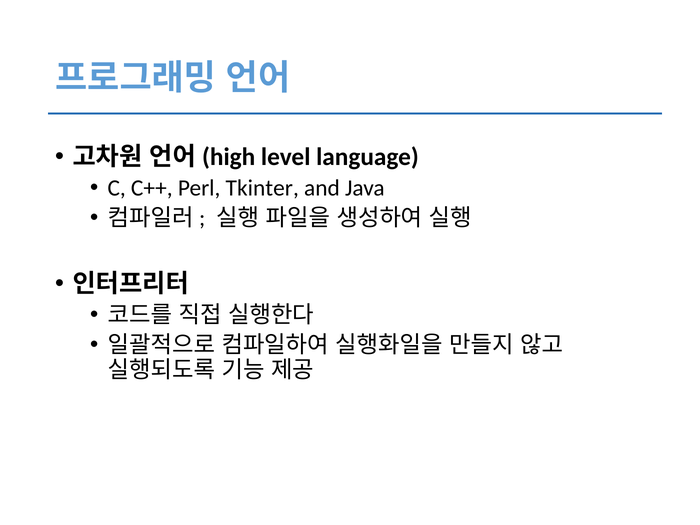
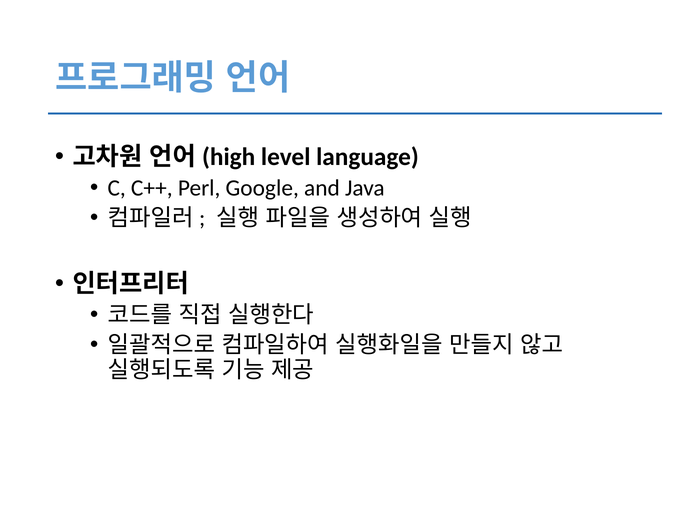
Tkinter: Tkinter -> Google
